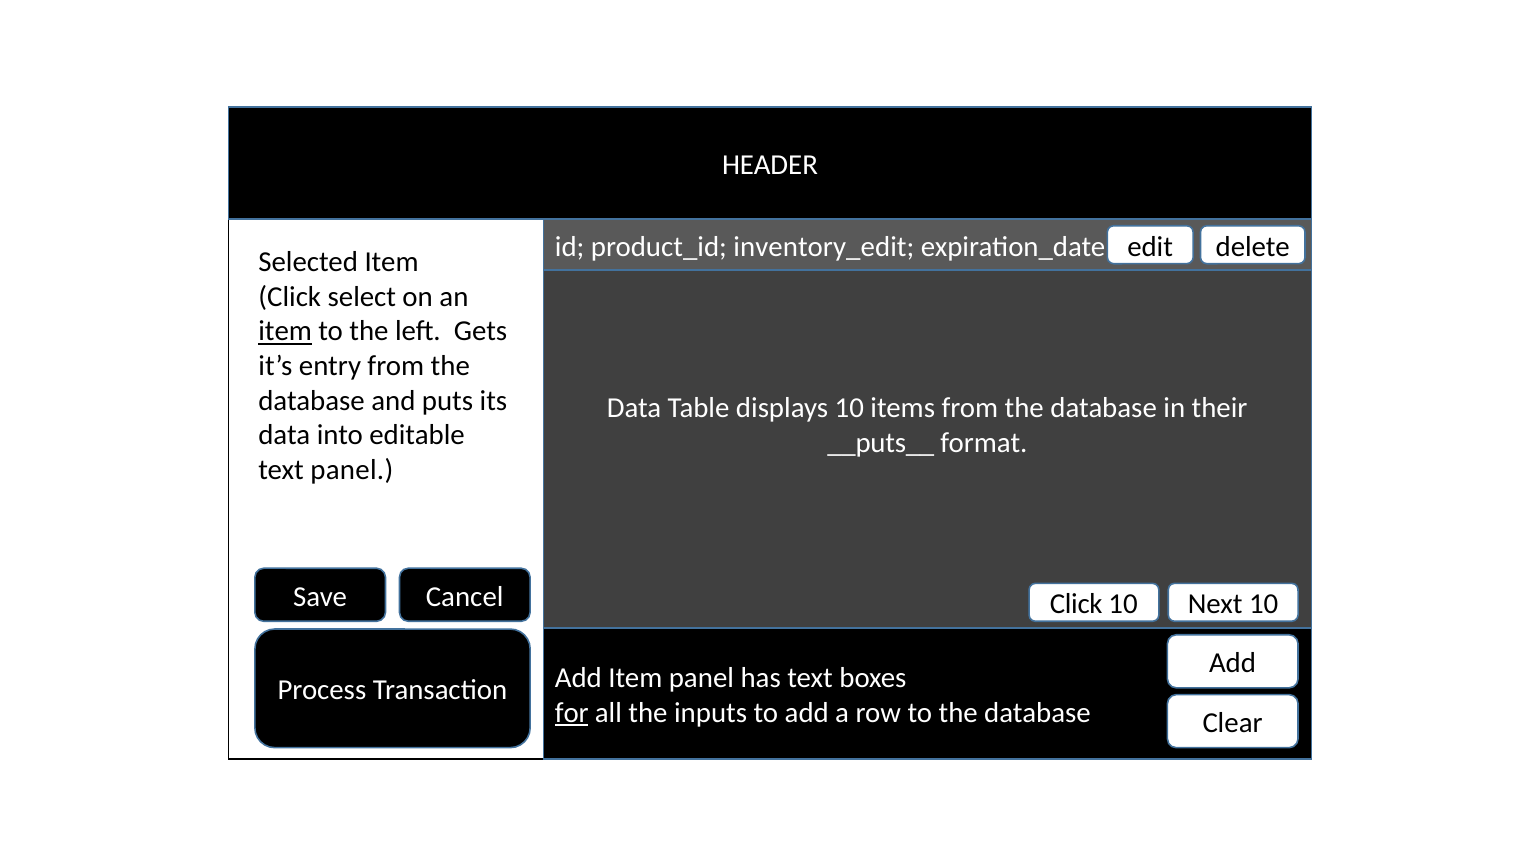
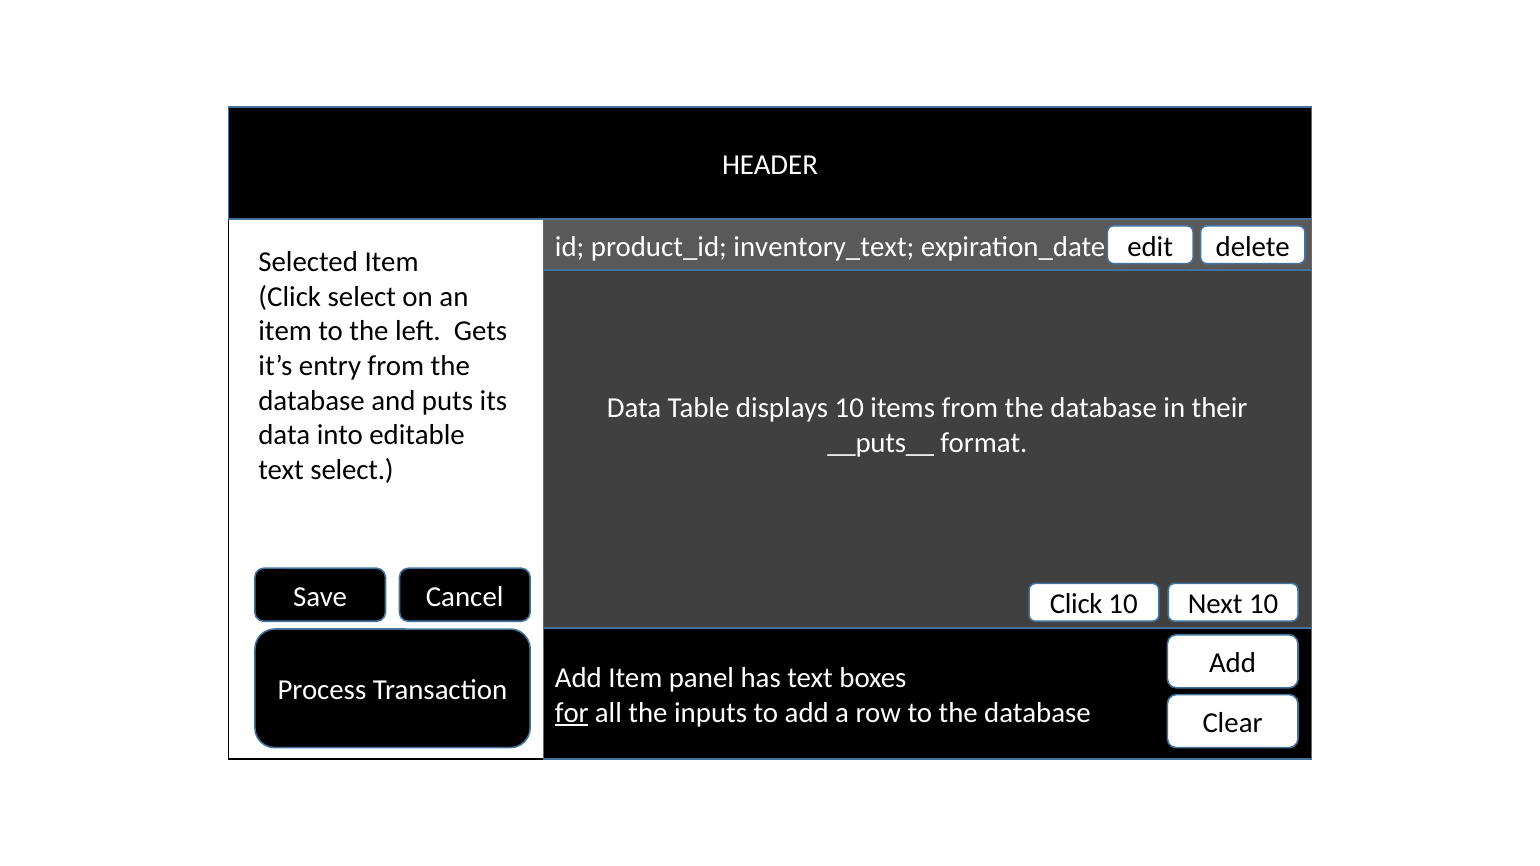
inventory_edit: inventory_edit -> inventory_text
item at (285, 331) underline: present -> none
text panel: panel -> select
